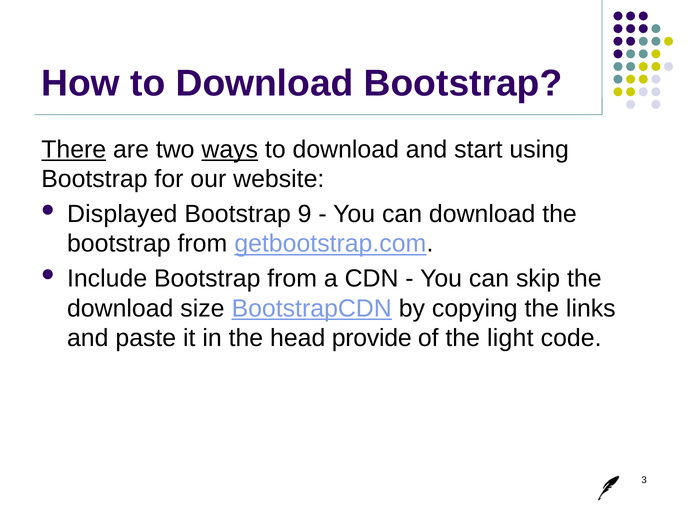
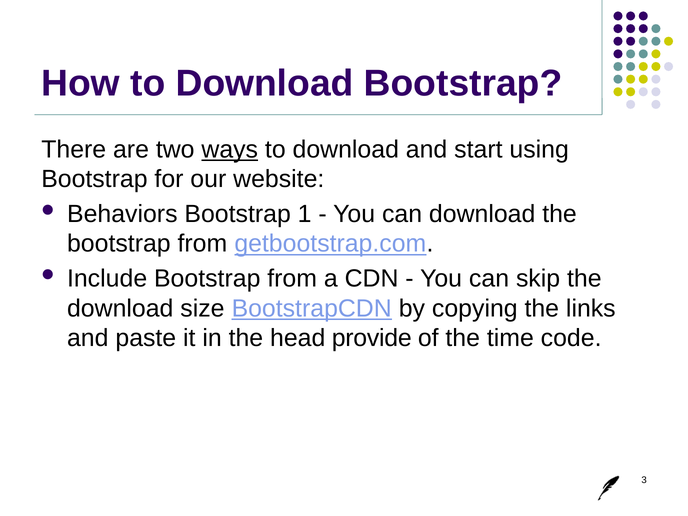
There underline: present -> none
Displayed: Displayed -> Behaviors
9: 9 -> 1
light: light -> time
